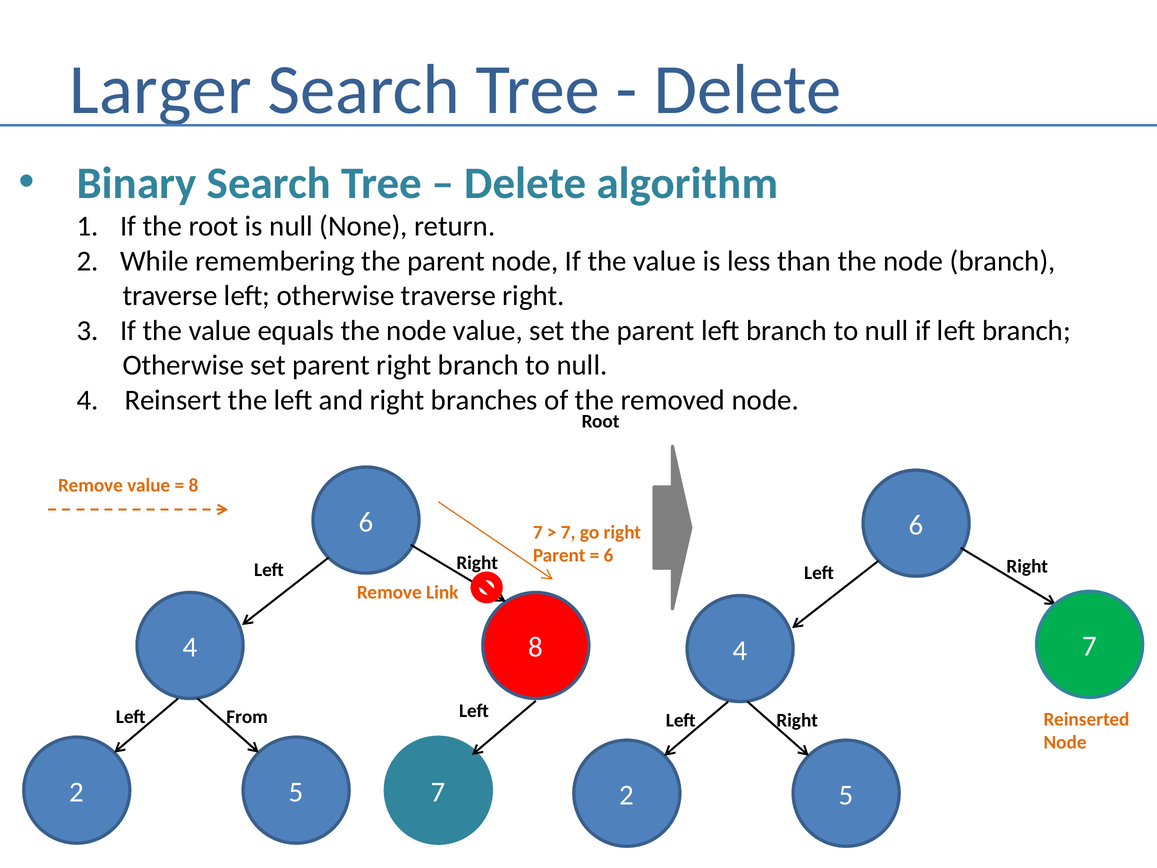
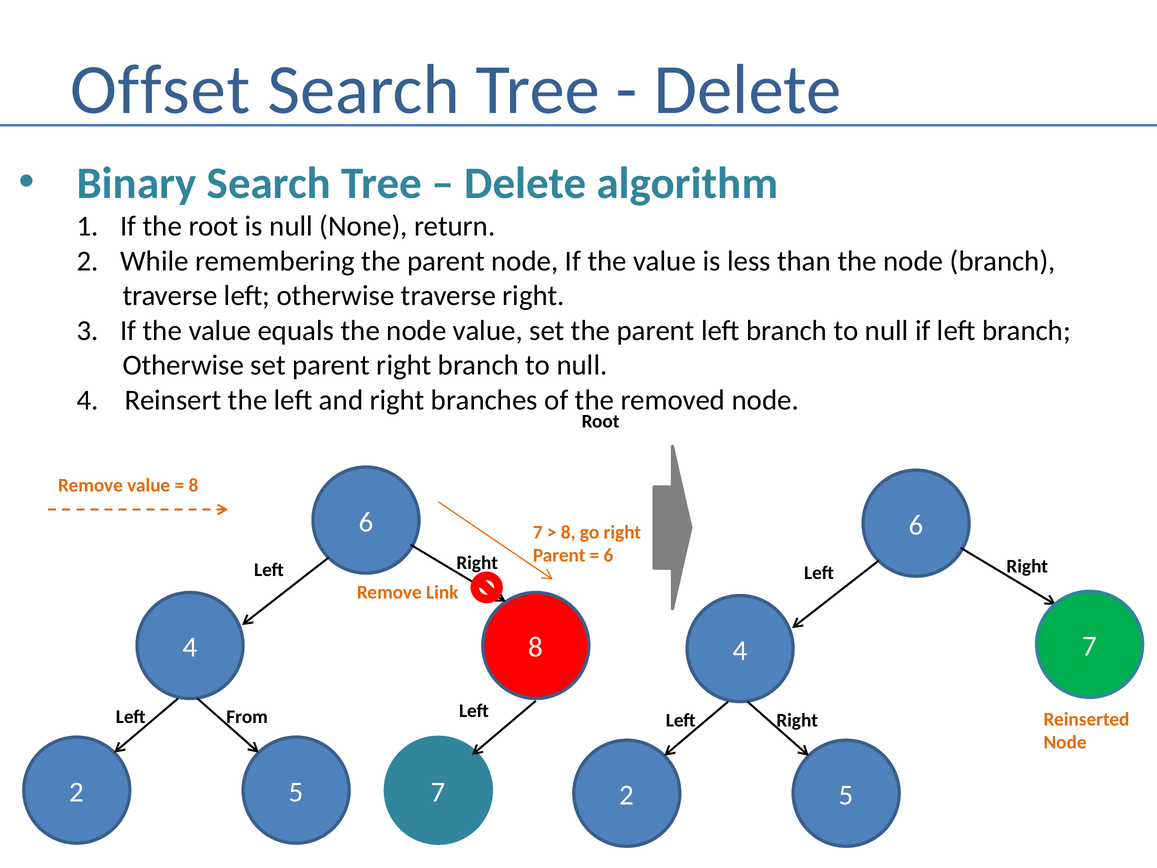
Larger: Larger -> Offset
7 at (568, 532): 7 -> 8
